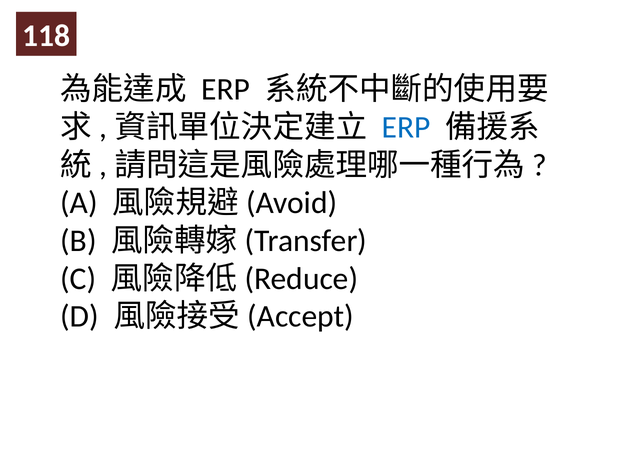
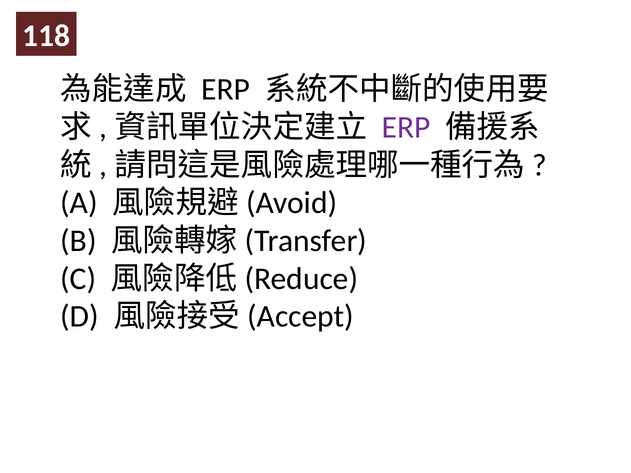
ERP at (406, 127) colour: blue -> purple
